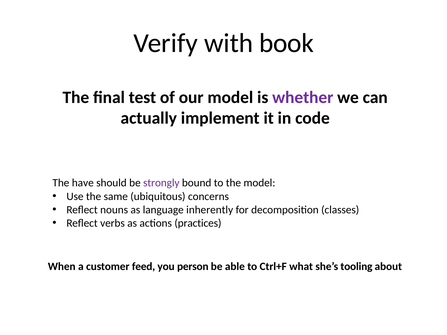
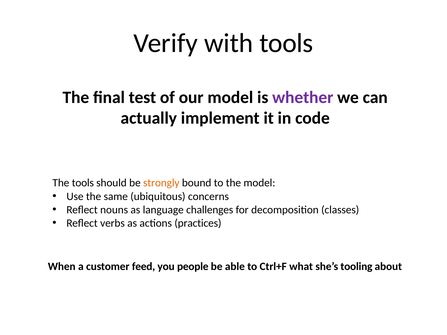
with book: book -> tools
The have: have -> tools
strongly colour: purple -> orange
inherently: inherently -> challenges
person: person -> people
